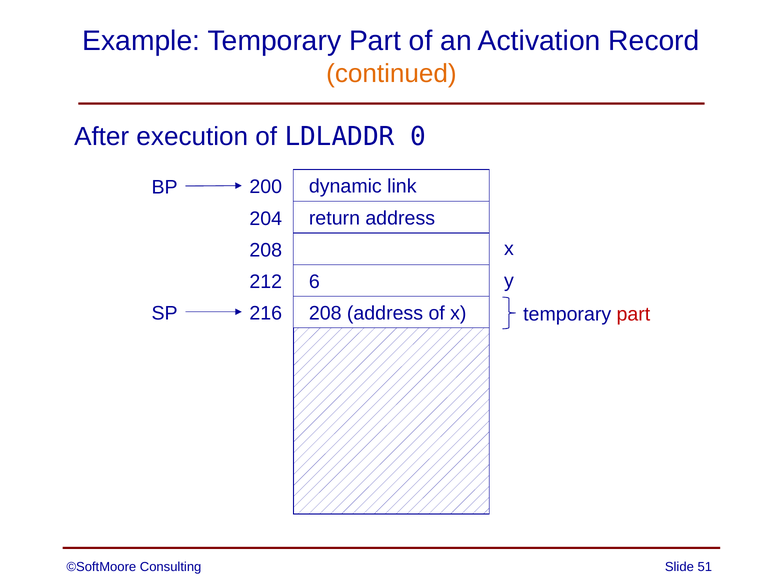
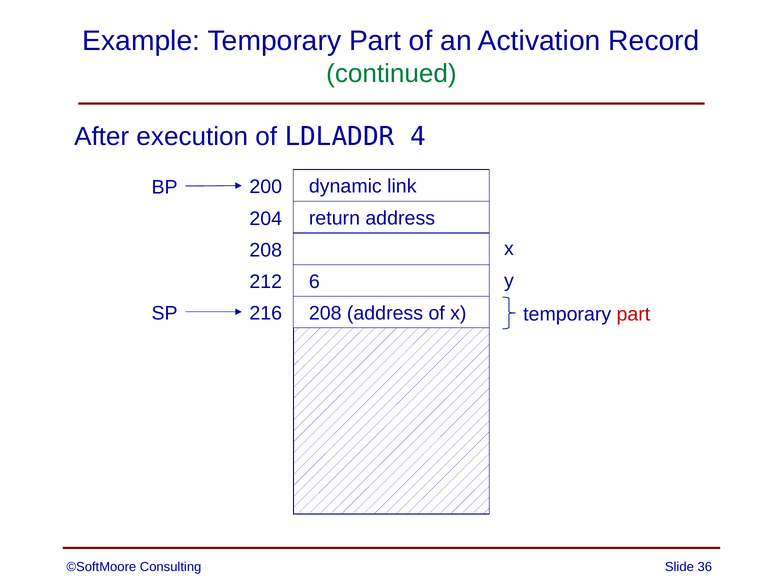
continued colour: orange -> green
0: 0 -> 4
51: 51 -> 36
